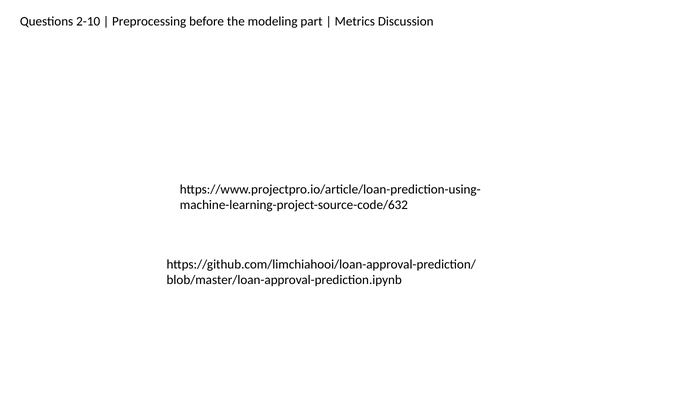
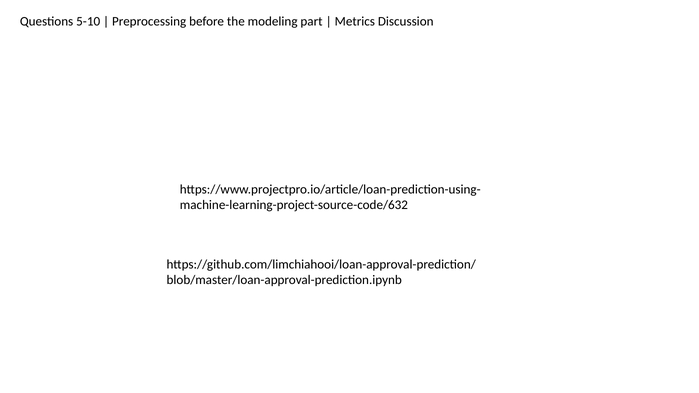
2-10: 2-10 -> 5-10
